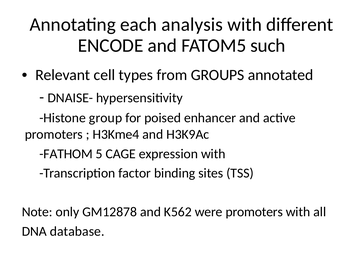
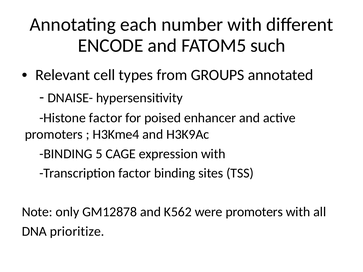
analysis: analysis -> number
Histone group: group -> factor
FATHOM at (66, 154): FATHOM -> BINDING
database: database -> prioritize
